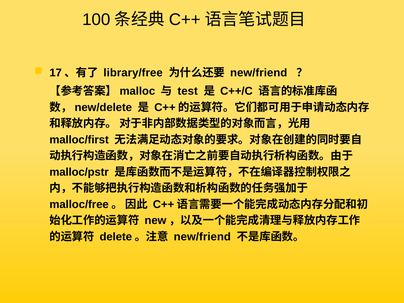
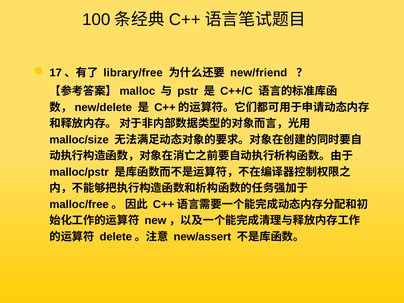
test: test -> pstr
malloc/first: malloc/first -> malloc/size
new/friend at (202, 237): new/friend -> new/assert
